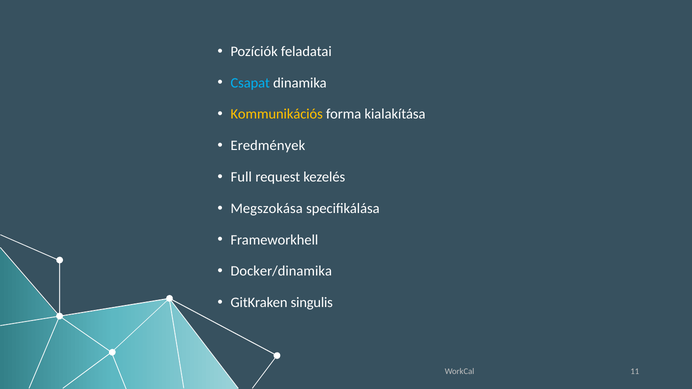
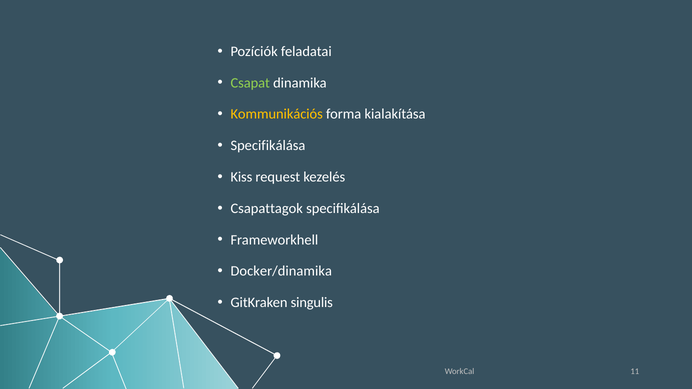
Csapat colour: light blue -> light green
Eredmények at (268, 146): Eredmények -> Specifikálása
Full: Full -> Kiss
Megszokása: Megszokása -> Csapattagok
